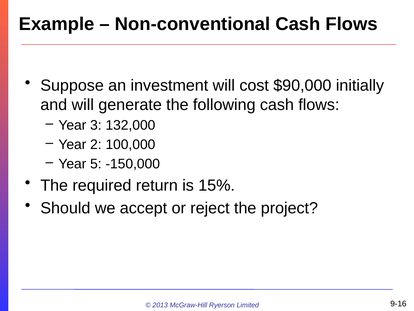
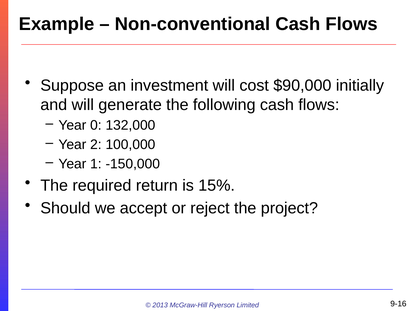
3: 3 -> 0
5: 5 -> 1
